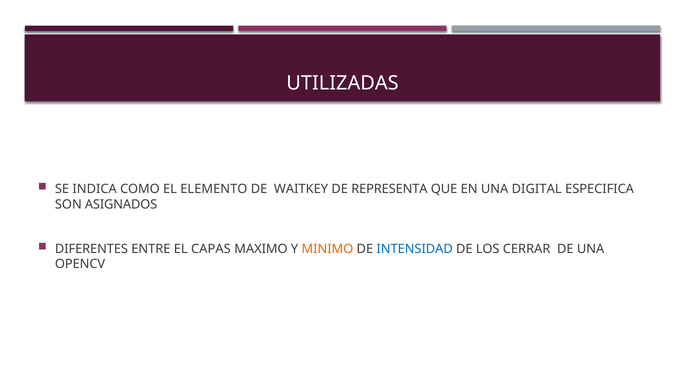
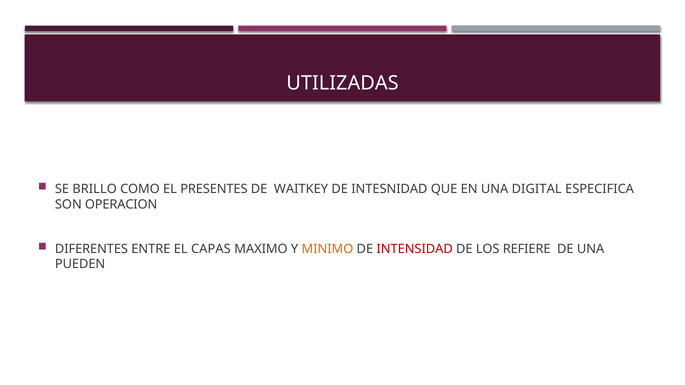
INDICA: INDICA -> BRILLO
ELEMENTO: ELEMENTO -> PRESENTES
REPRESENTA: REPRESENTA -> INTESNIDAD
ASIGNADOS: ASIGNADOS -> OPERACION
INTENSIDAD colour: blue -> red
CERRAR: CERRAR -> REFIERE
OPENCV: OPENCV -> PUEDEN
